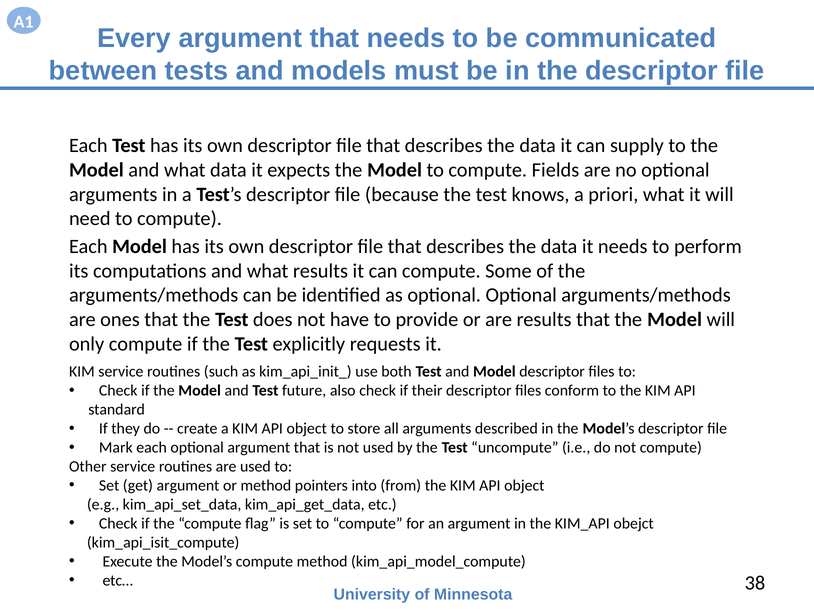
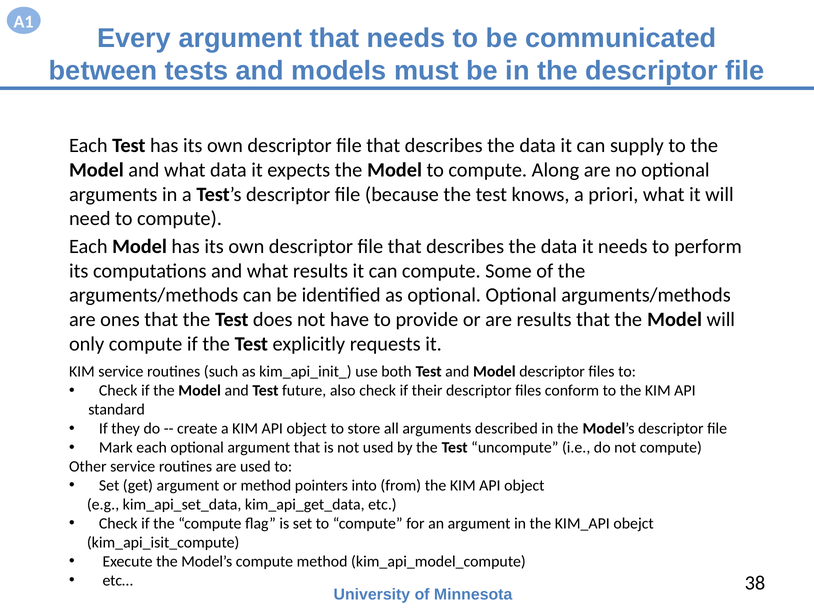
Fields: Fields -> Along
